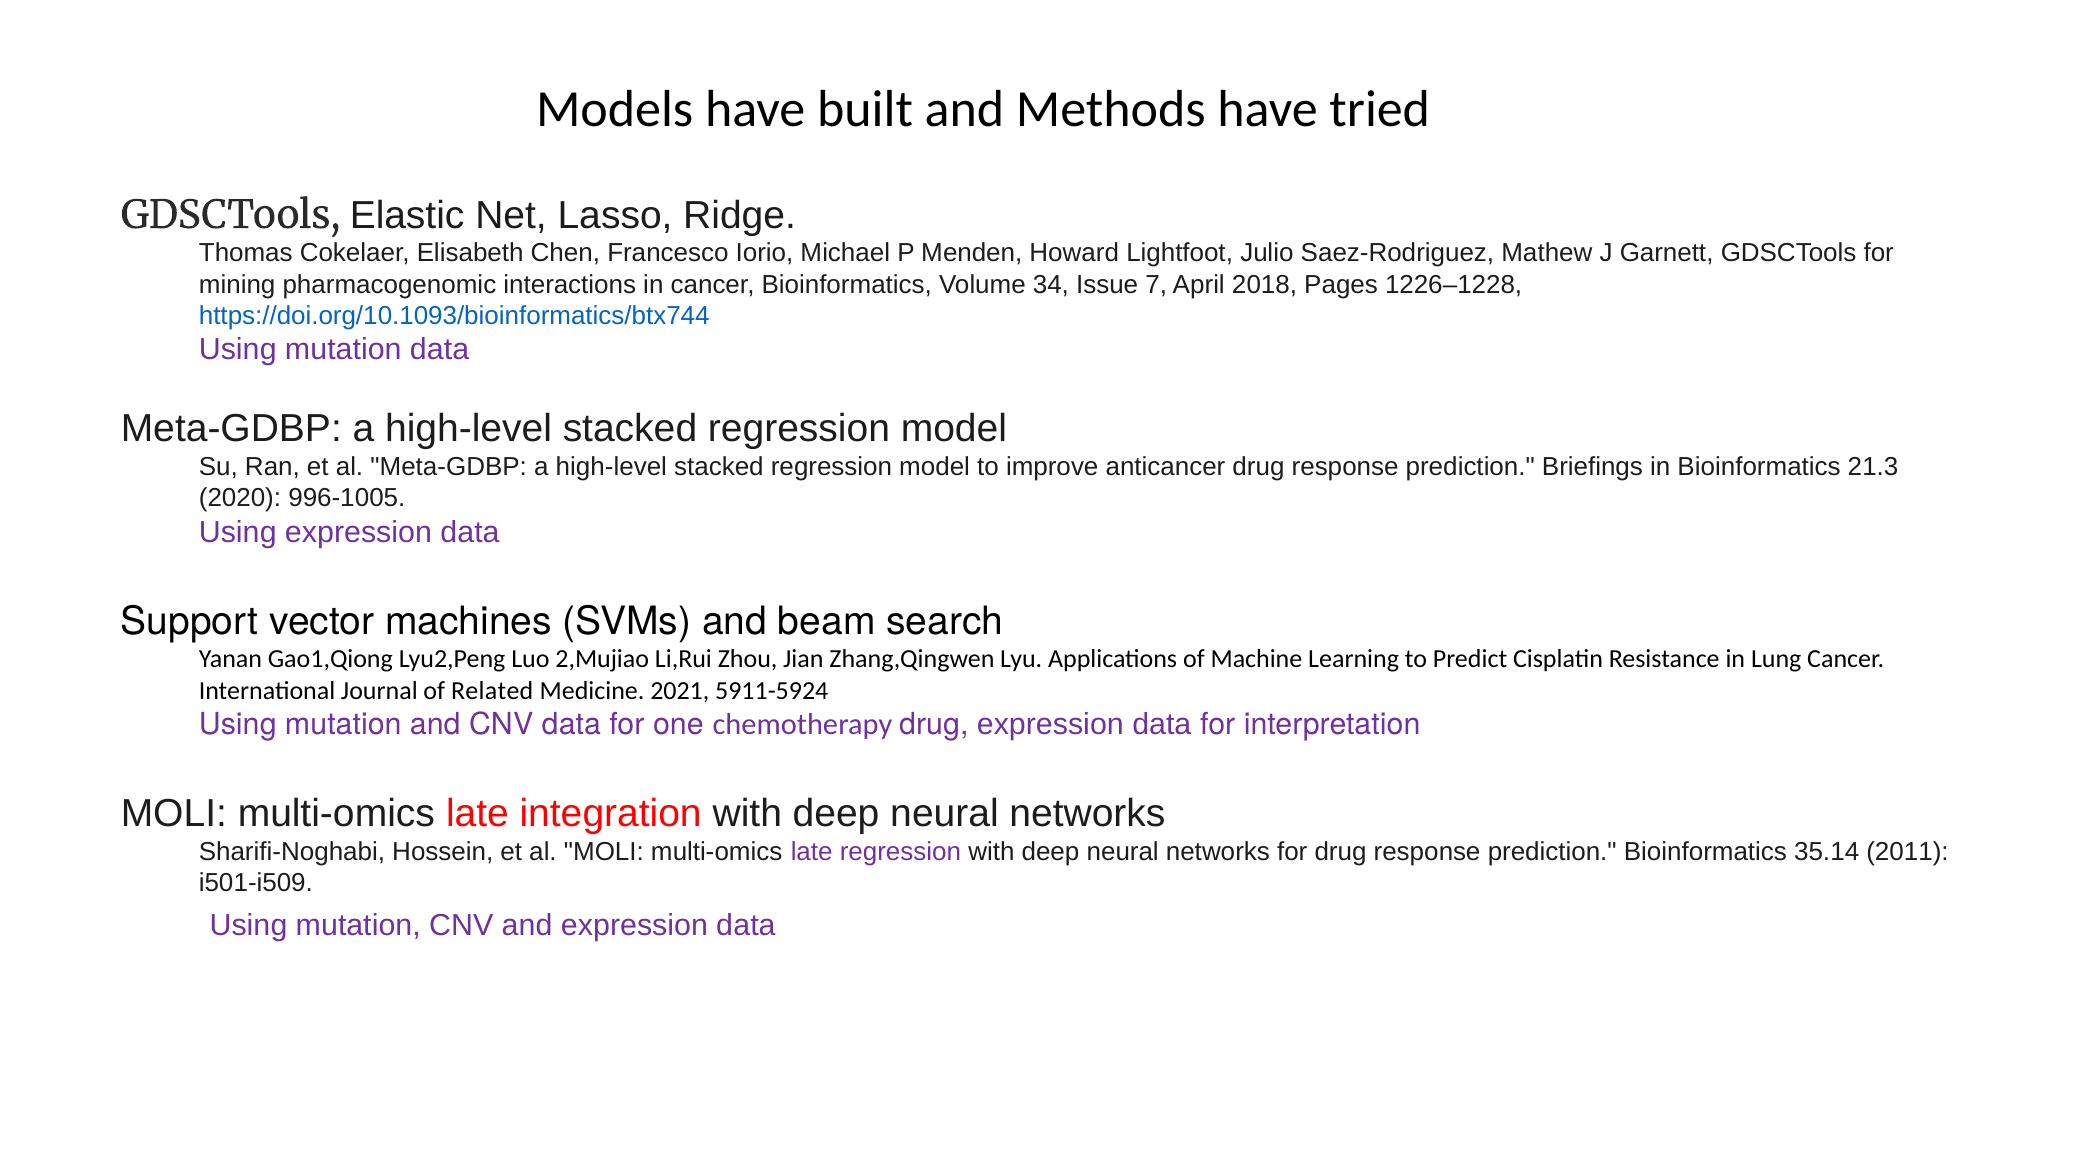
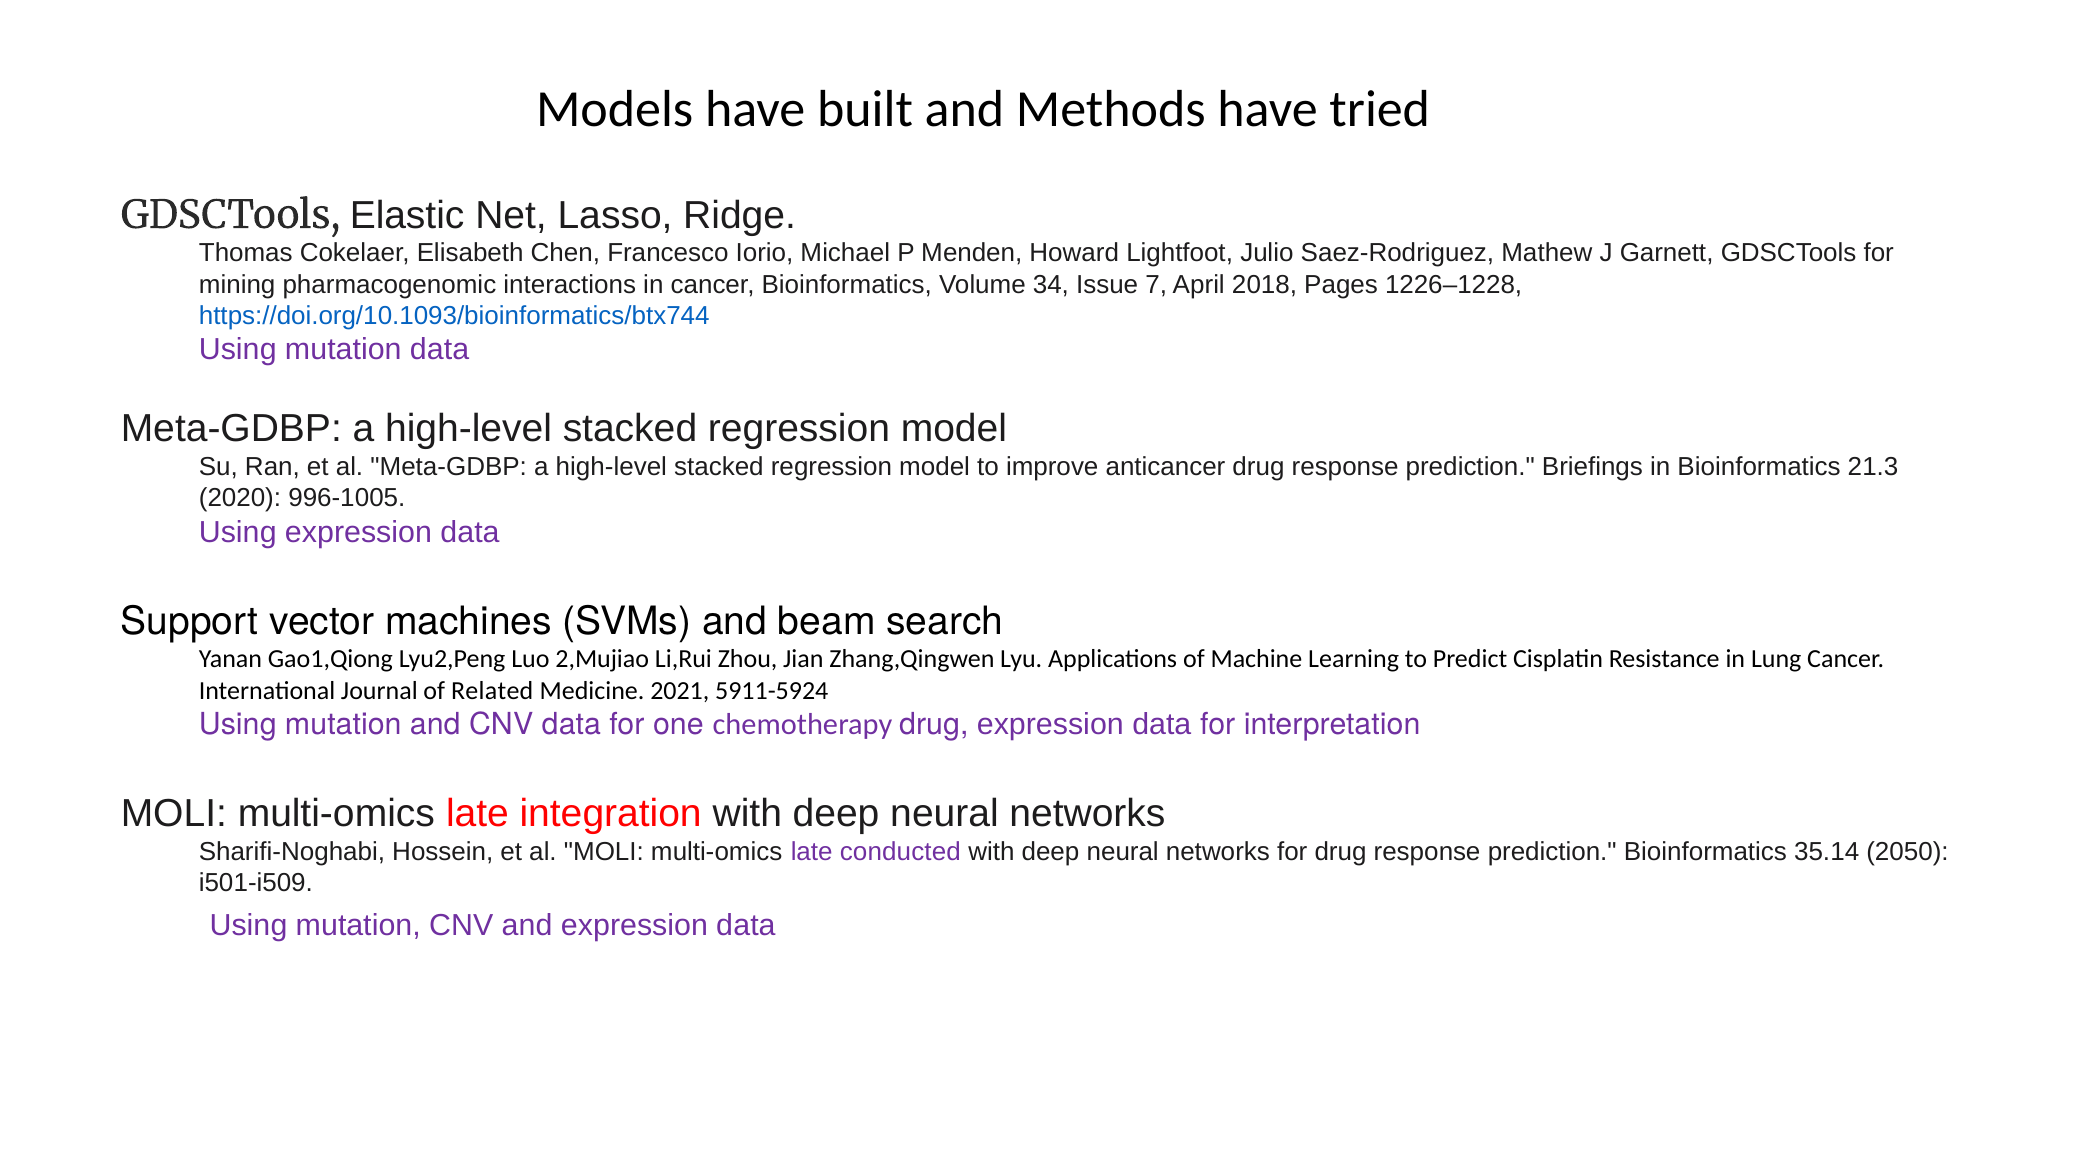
late regression: regression -> conducted
2011: 2011 -> 2050
